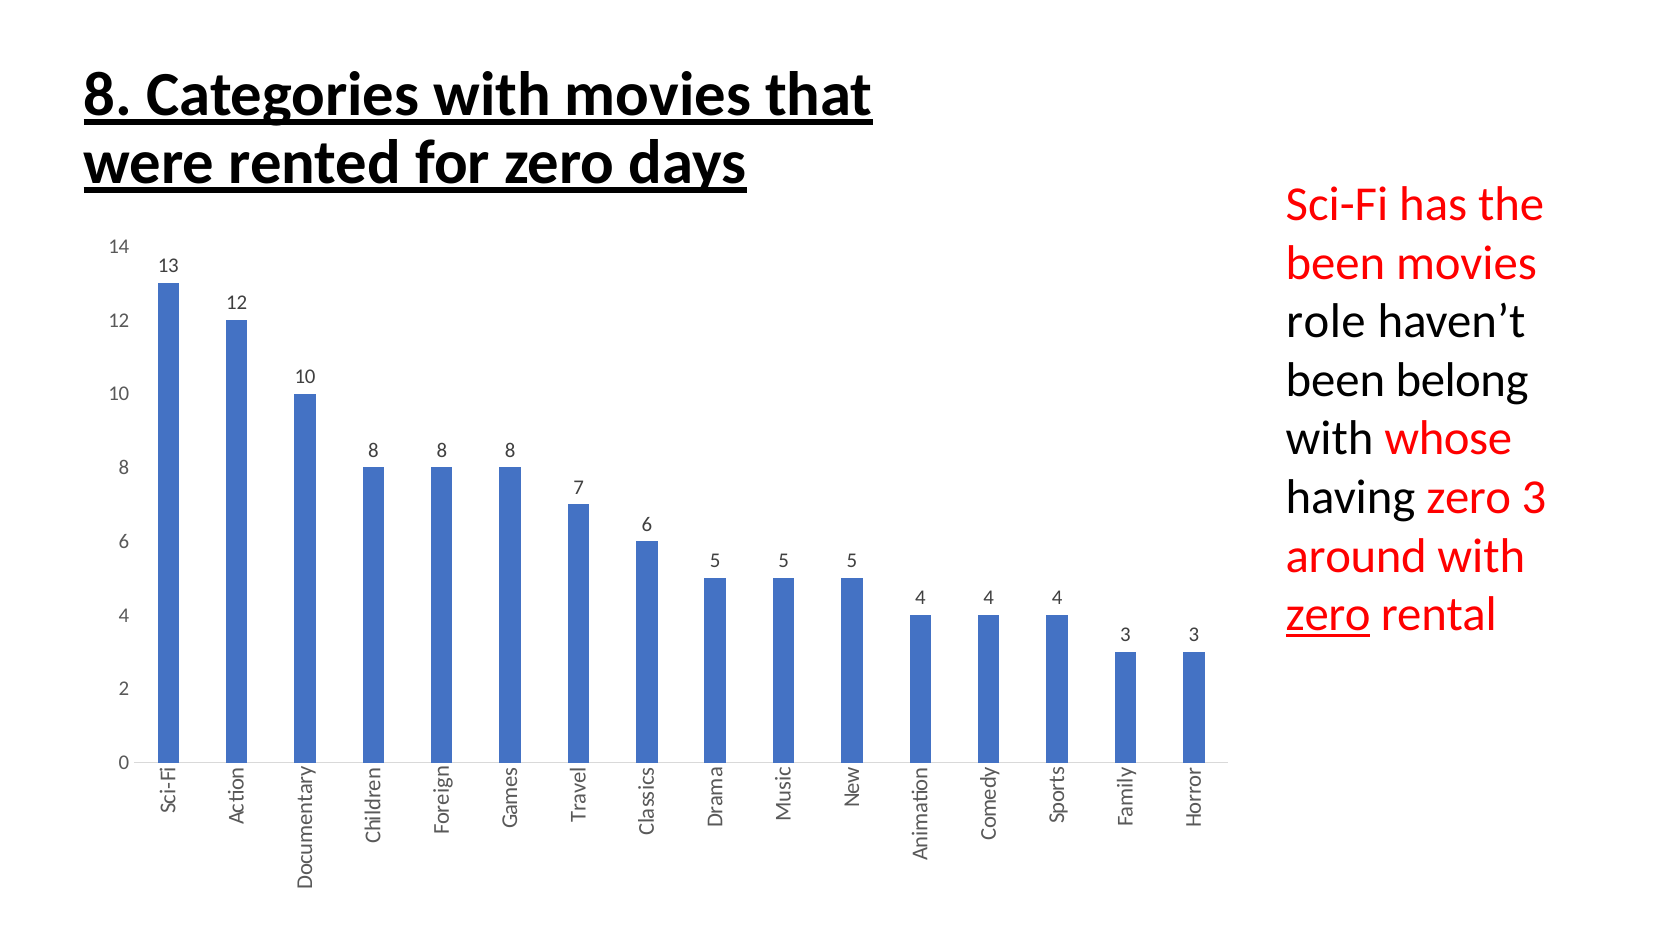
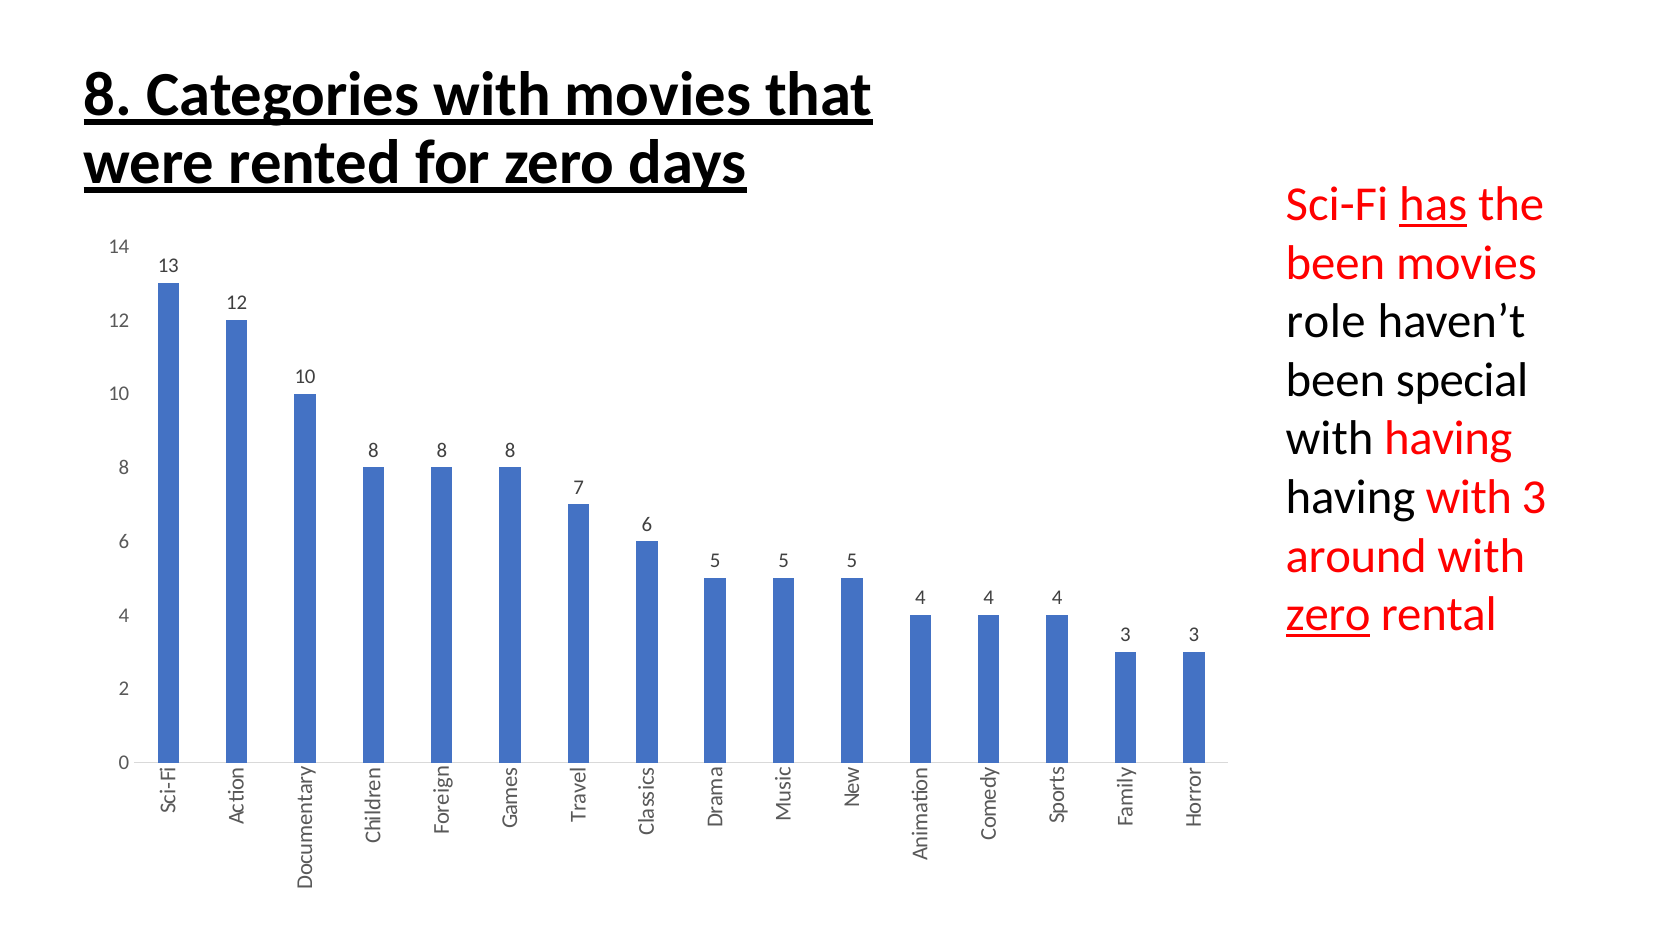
has underline: none -> present
belong: belong -> special
with whose: whose -> having
having zero: zero -> with
